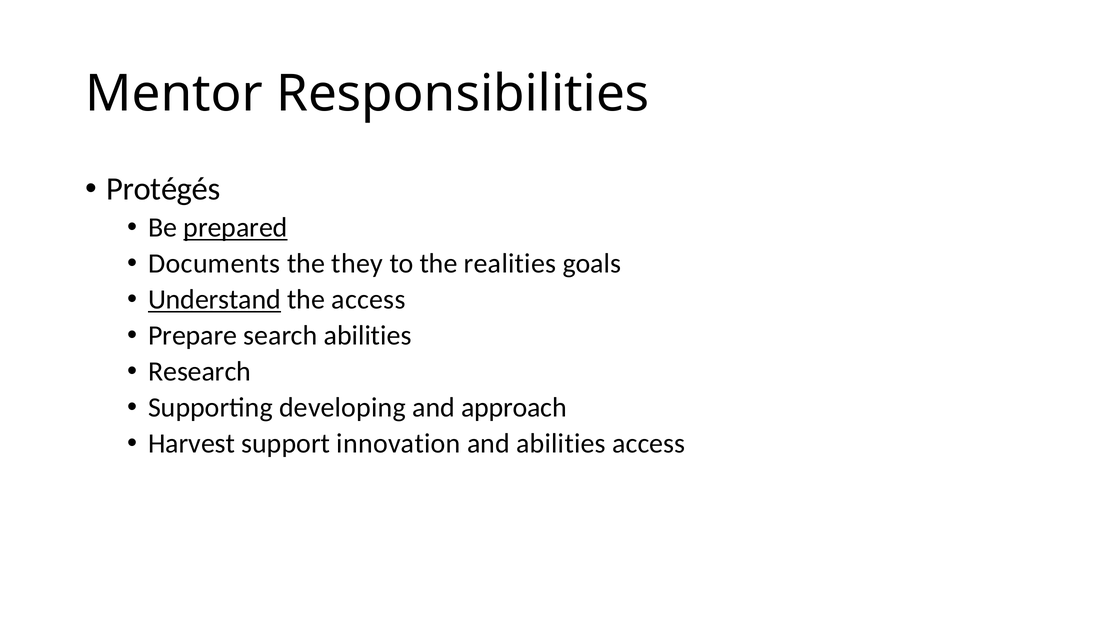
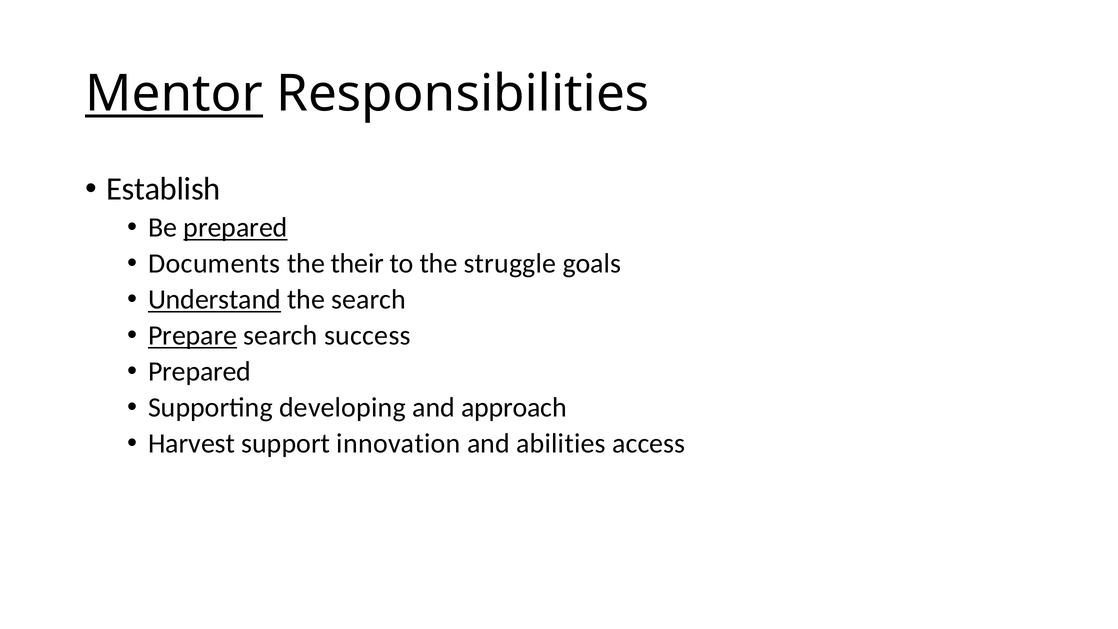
Mentor underline: none -> present
Protégés: Protégés -> Establish
they: they -> their
realities: realities -> struggle
the access: access -> search
Prepare underline: none -> present
search abilities: abilities -> success
Research at (200, 371): Research -> Prepared
